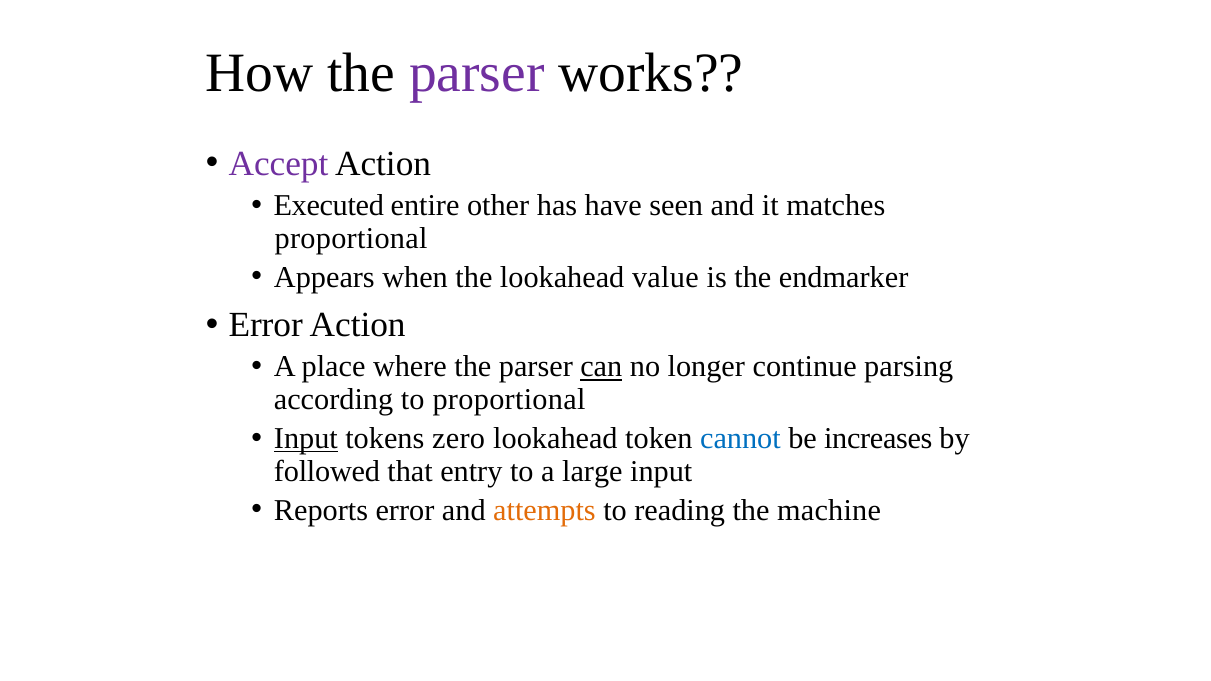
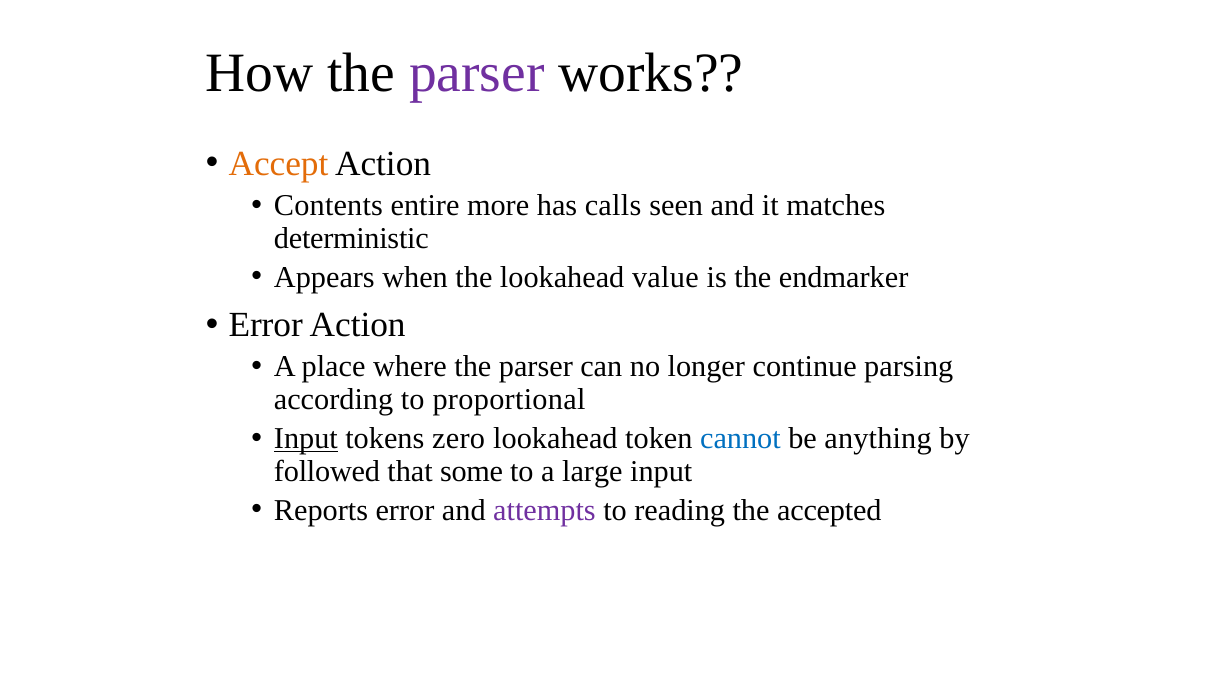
Accept colour: purple -> orange
Executed: Executed -> Contents
other: other -> more
have: have -> calls
proportional at (351, 238): proportional -> deterministic
can underline: present -> none
increases: increases -> anything
entry: entry -> some
attempts colour: orange -> purple
machine: machine -> accepted
